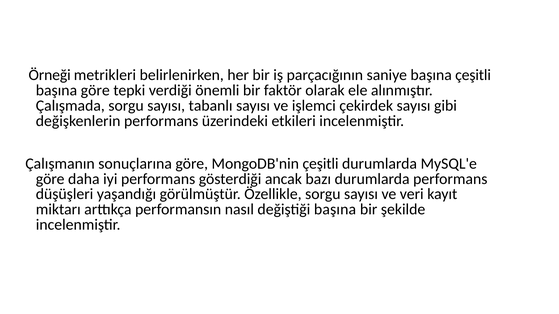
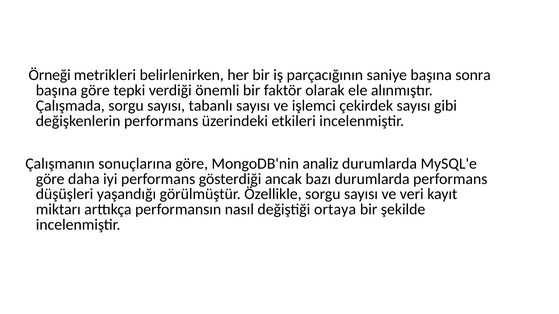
başına çeşitli: çeşitli -> sonra
MongoDB'nin çeşitli: çeşitli -> analiz
değiştiği başına: başına -> ortaya
